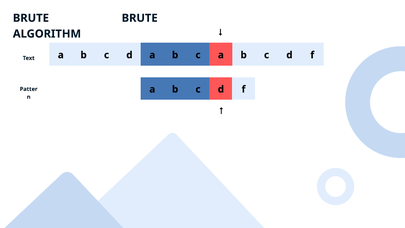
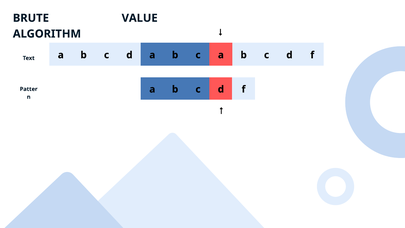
BRUTE BRUTE: BRUTE -> VALUE
